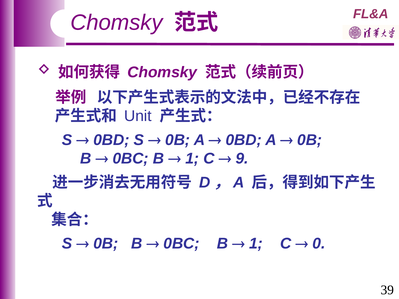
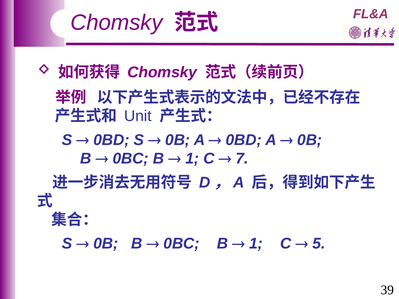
9: 9 -> 7
0: 0 -> 5
